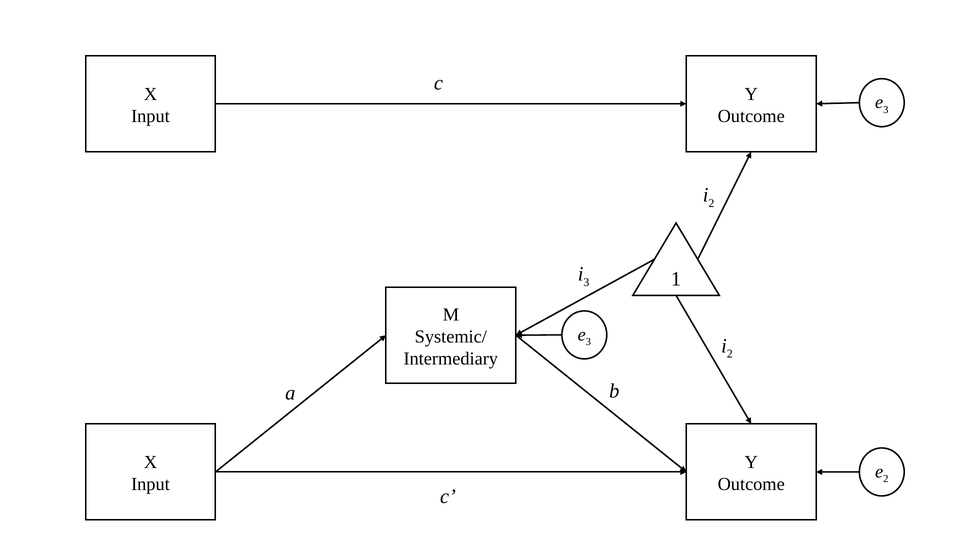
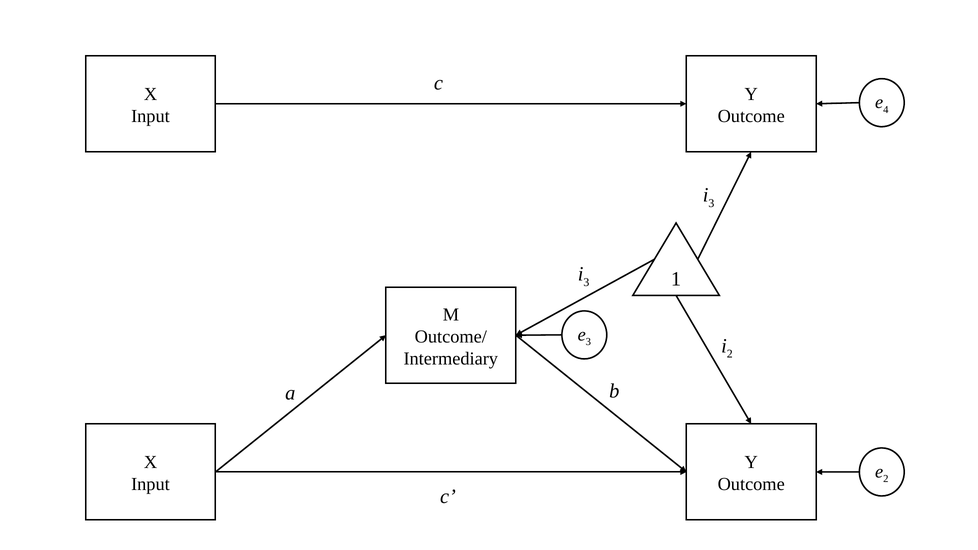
3 at (886, 110): 3 -> 4
2 at (711, 203): 2 -> 3
Systemic/: Systemic/ -> Outcome/
